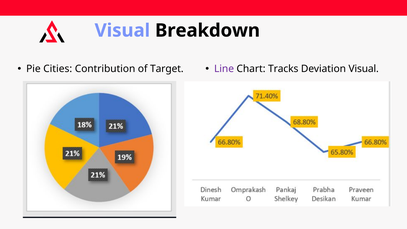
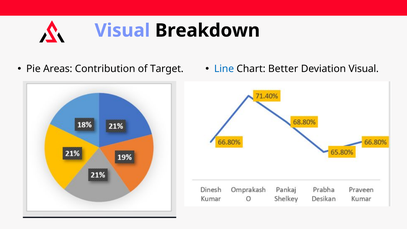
Cities: Cities -> Areas
Line colour: purple -> blue
Tracks: Tracks -> Better
